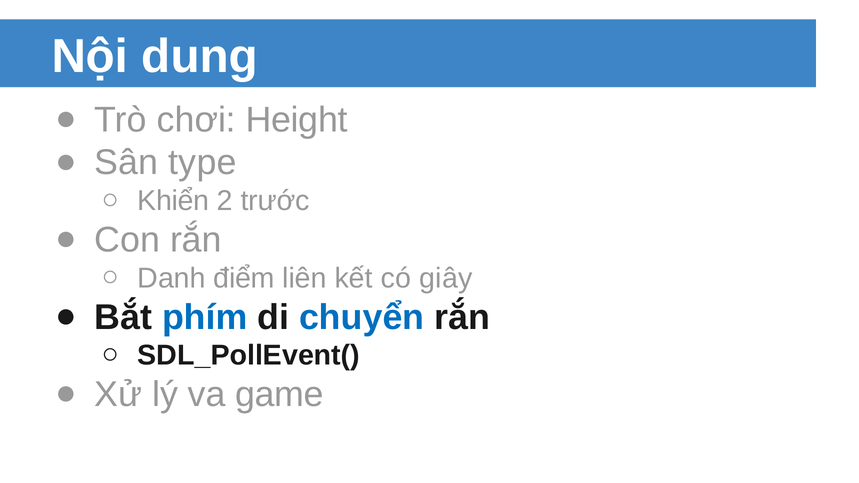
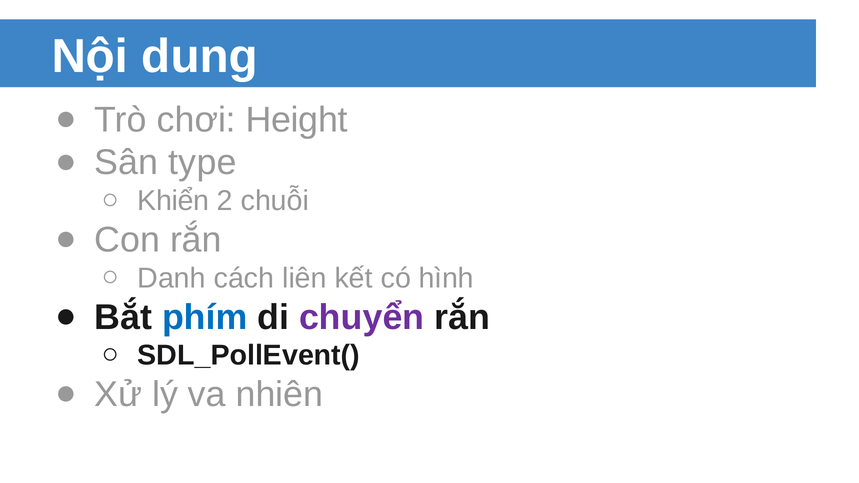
trước: trước -> chuỗi
điểm: điểm -> cách
giây: giây -> hình
chuyển colour: blue -> purple
game: game -> nhiên
